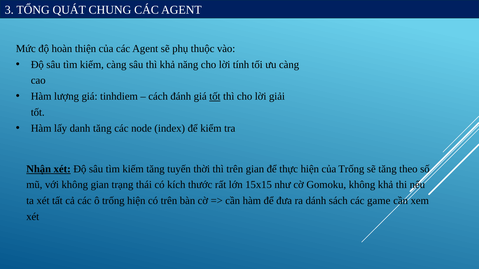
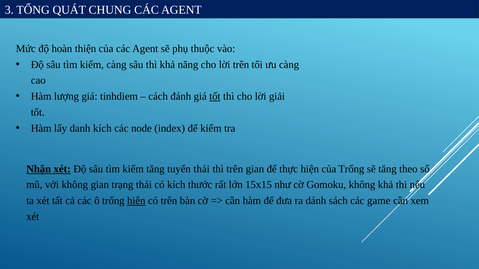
lời tính: tính -> trên
danh tăng: tăng -> kích
tuyến thời: thời -> thái
hiện at (136, 201) underline: none -> present
